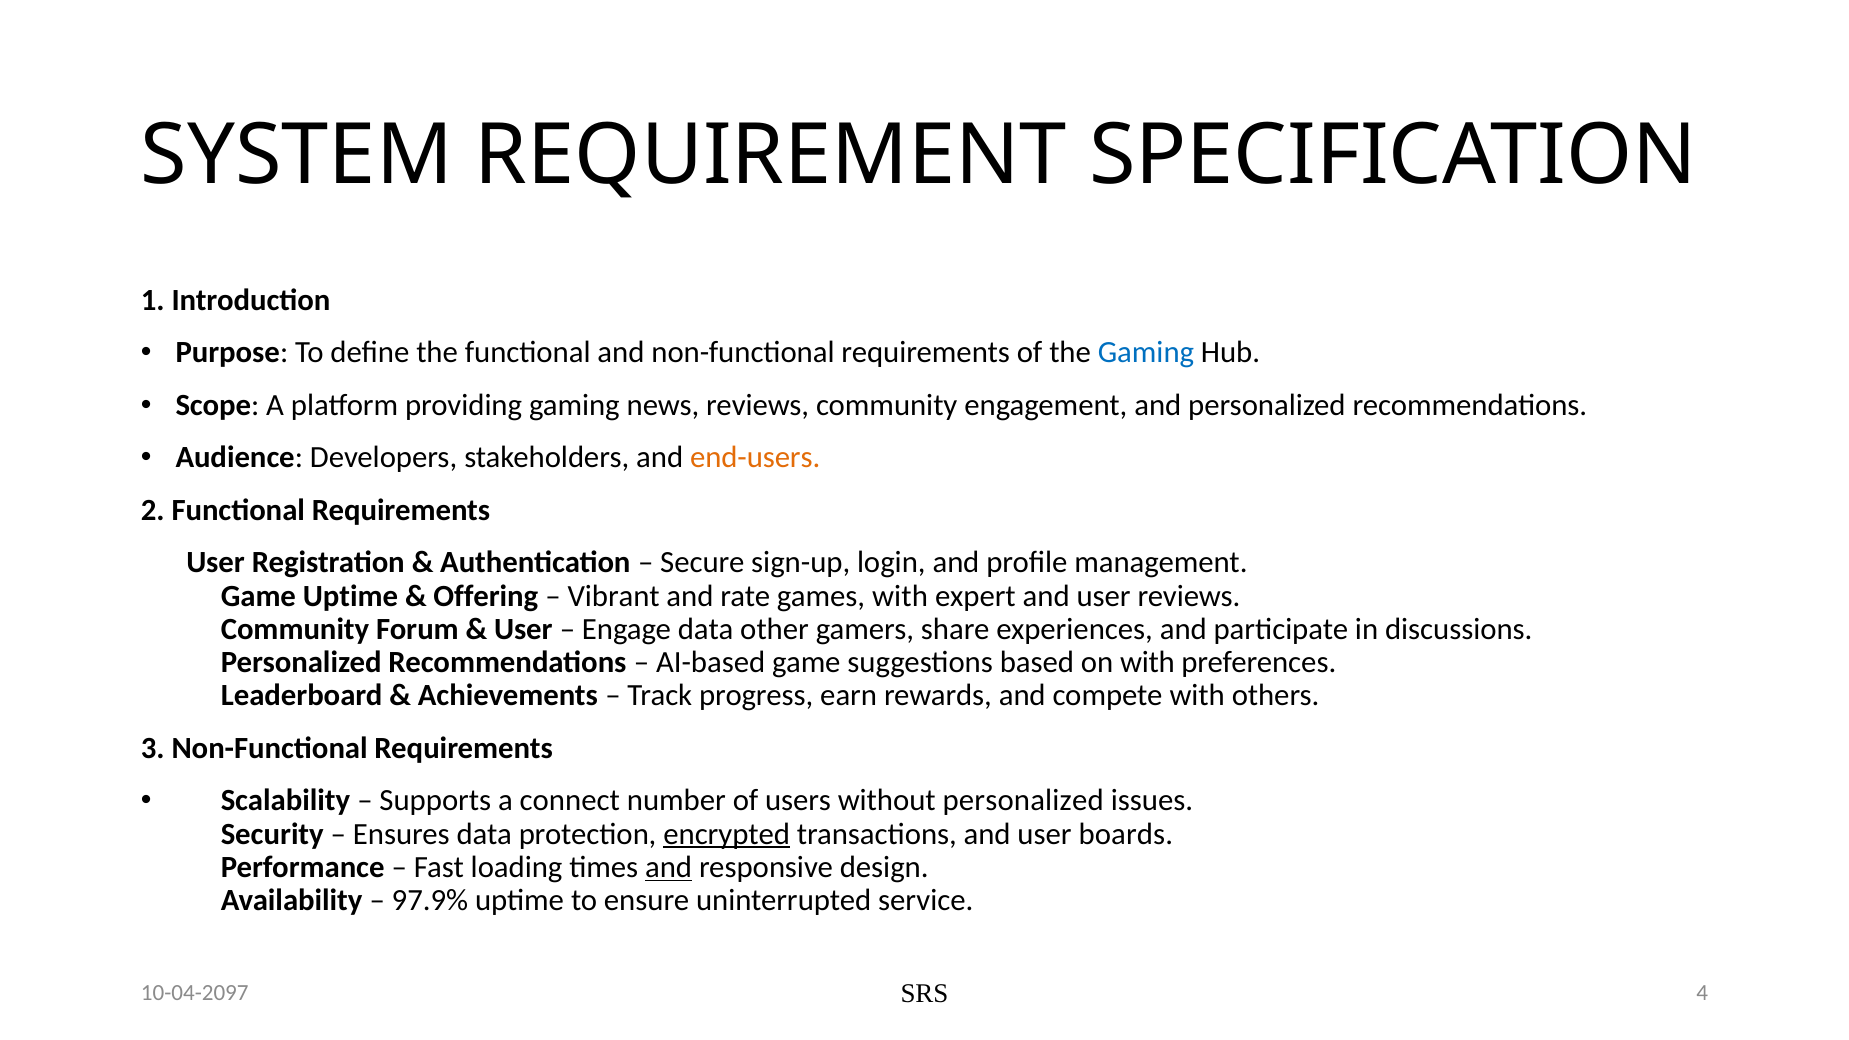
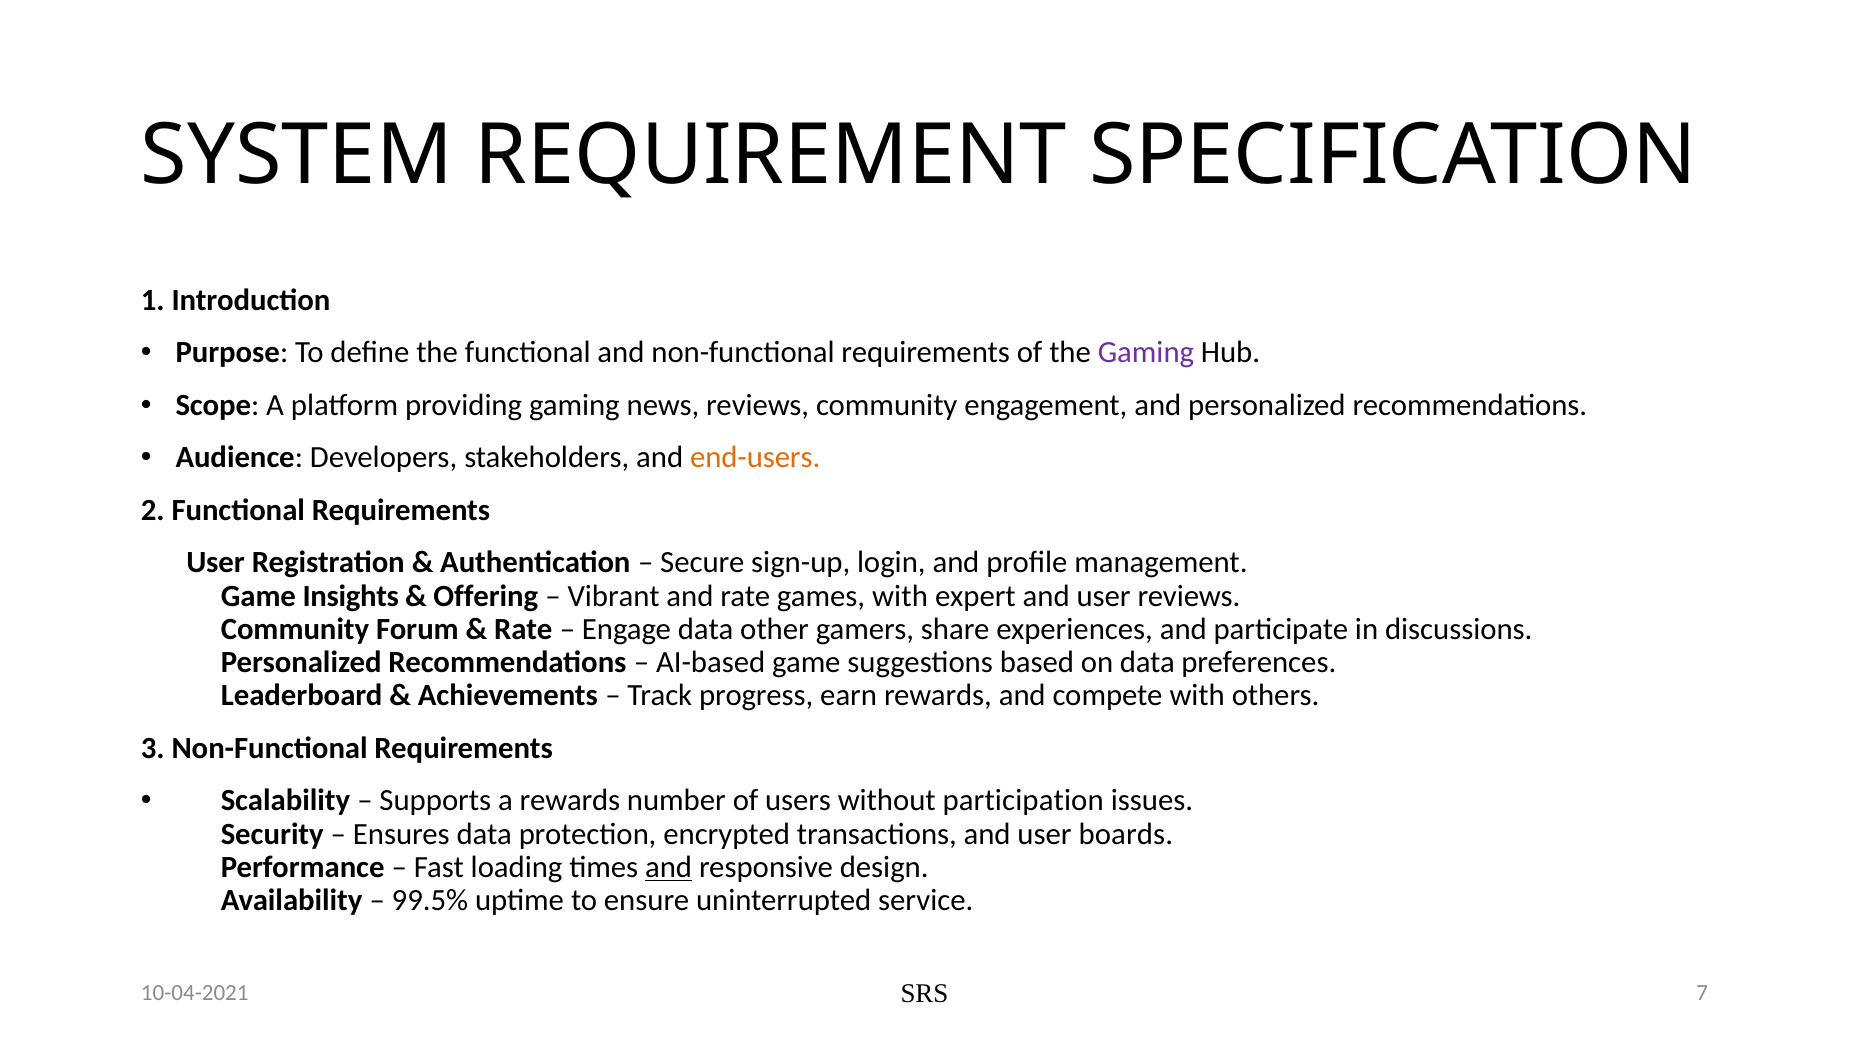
Gaming at (1146, 353) colour: blue -> purple
Uptime at (351, 596): Uptime -> Insights
User at (523, 629): User -> Rate
on with: with -> data
a connect: connect -> rewards
without personalized: personalized -> participation
encrypted underline: present -> none
97.9%: 97.9% -> 99.5%
4: 4 -> 7
10-04-2097: 10-04-2097 -> 10-04-2021
